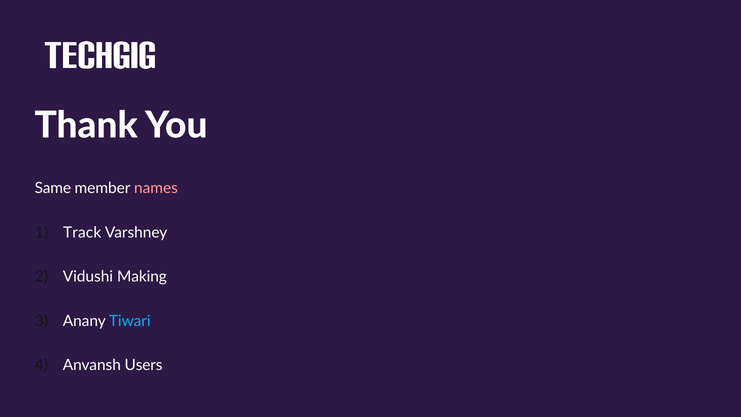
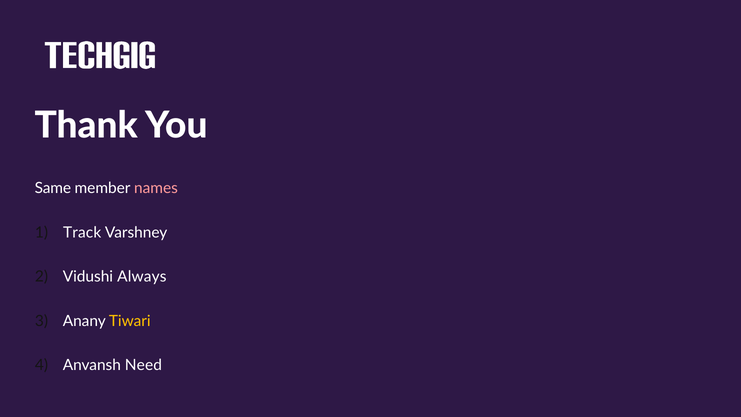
Making: Making -> Always
Tiwari colour: light blue -> yellow
Users: Users -> Need
